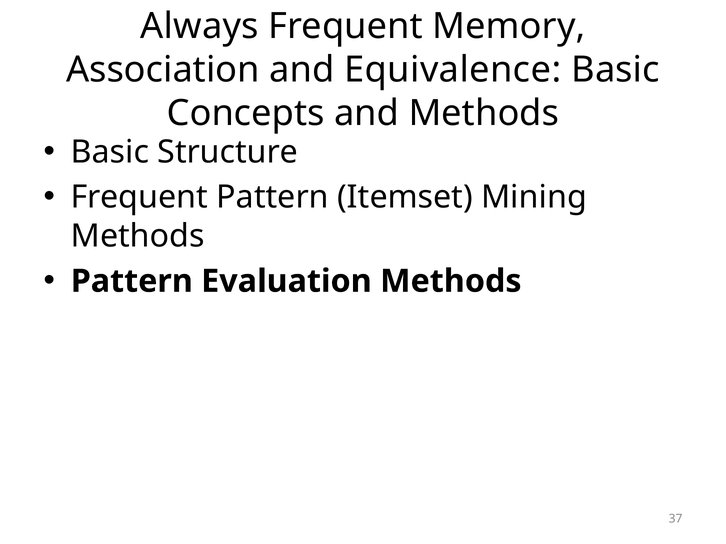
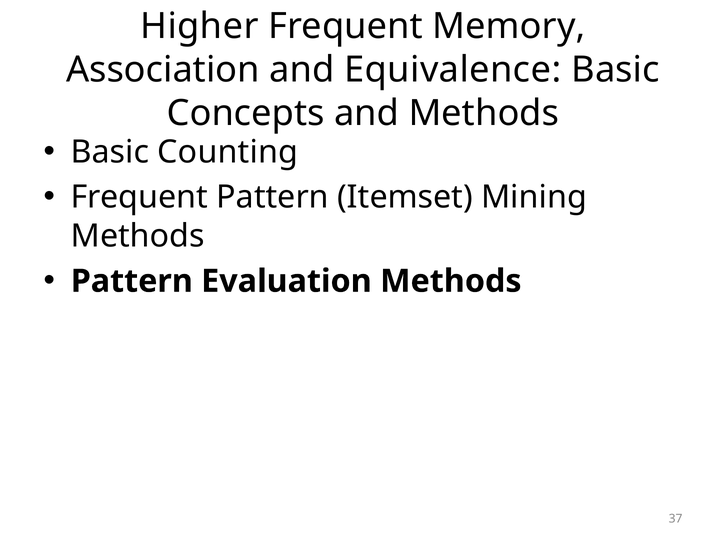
Always: Always -> Higher
Structure: Structure -> Counting
